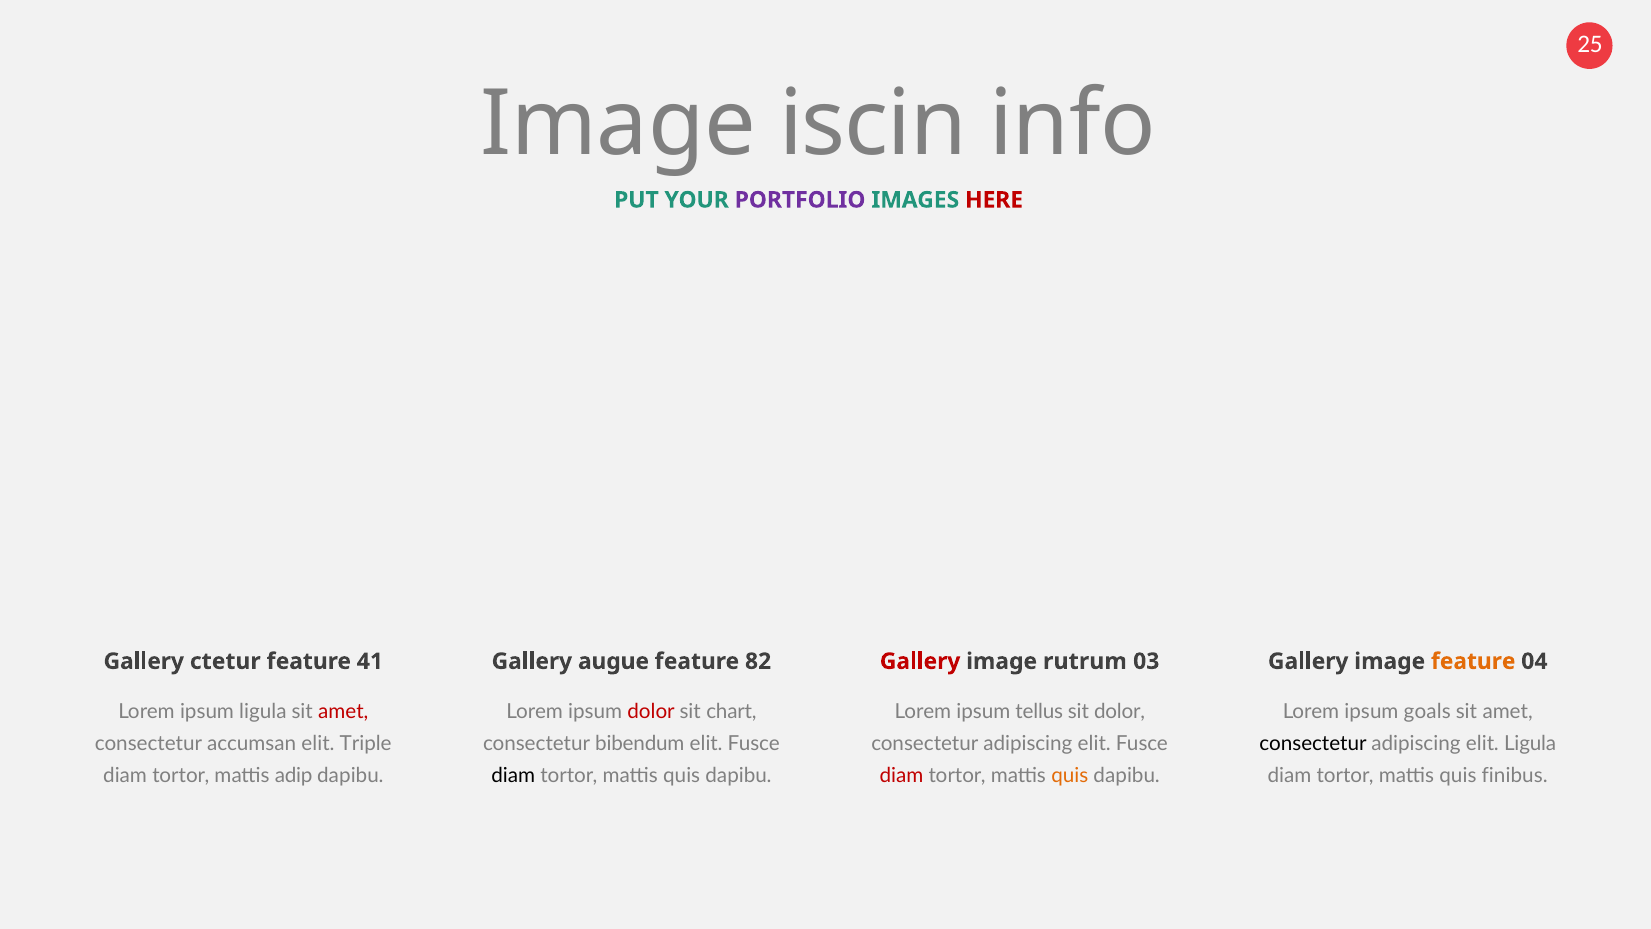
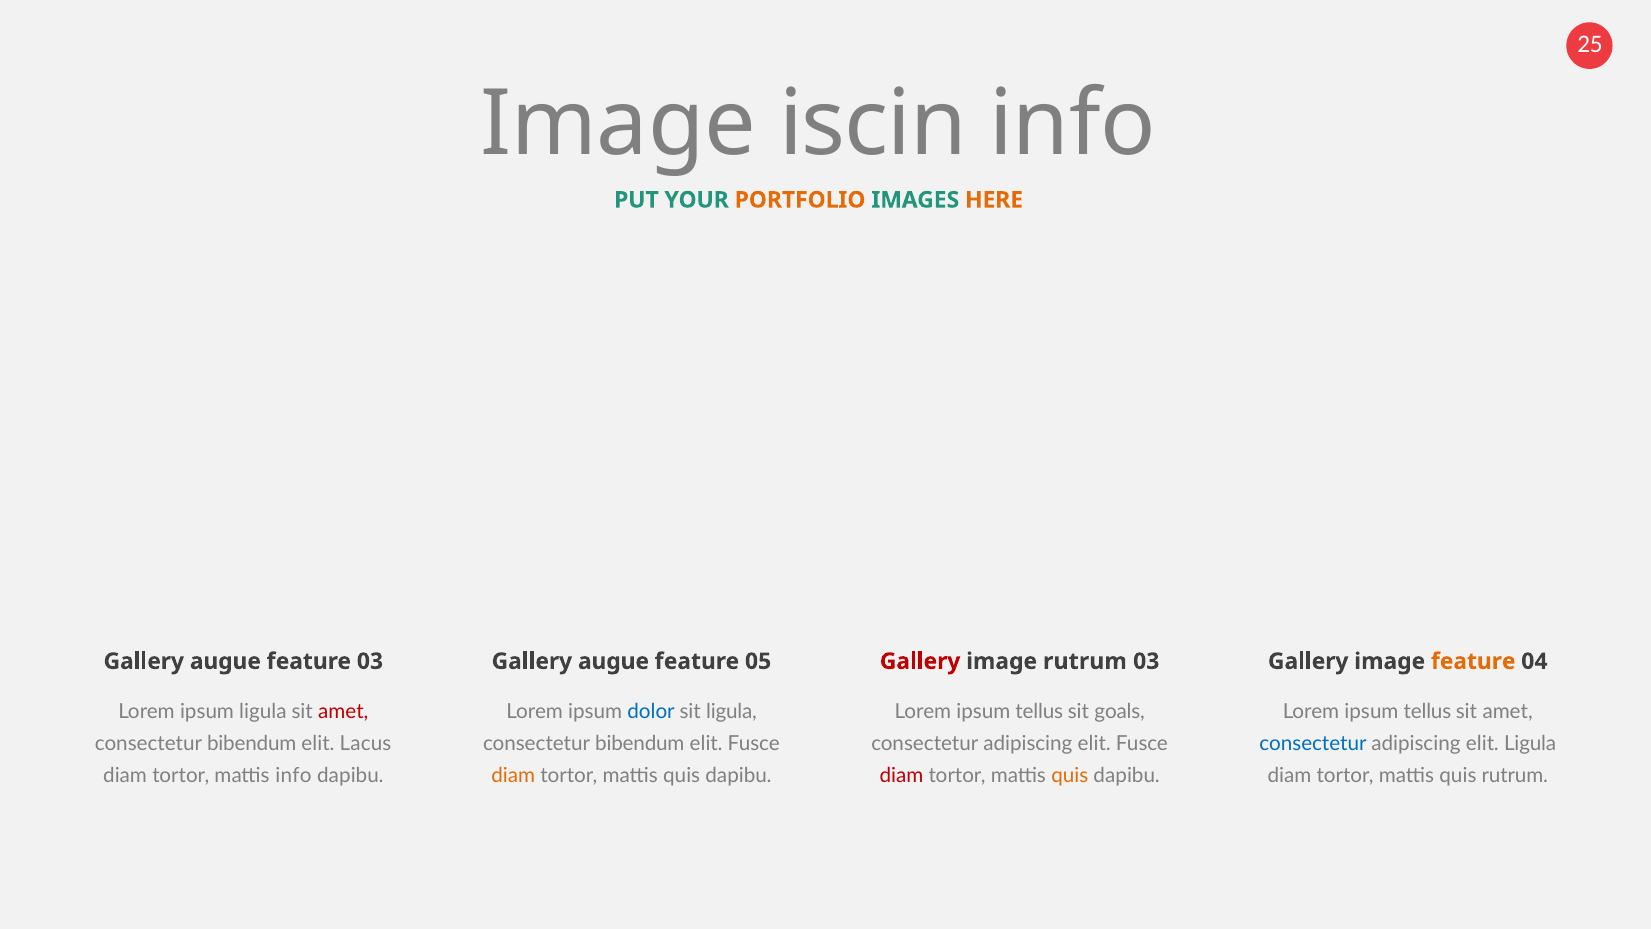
PORTFOLIO colour: purple -> orange
HERE colour: red -> orange
ctetur at (225, 661): ctetur -> augue
feature 41: 41 -> 03
82: 82 -> 05
dolor at (651, 711) colour: red -> blue
sit chart: chart -> ligula
sit dolor: dolor -> goals
goals at (1427, 711): goals -> tellus
accumsan at (252, 743): accumsan -> bibendum
Triple: Triple -> Lacus
consectetur at (1313, 743) colour: black -> blue
mattis adip: adip -> info
diam at (513, 775) colour: black -> orange
quis finibus: finibus -> rutrum
